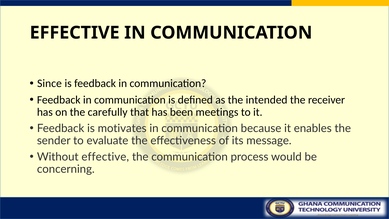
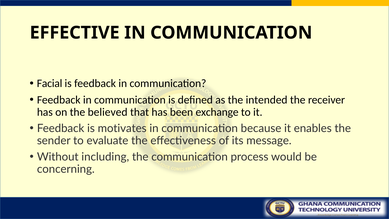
Since: Since -> Facial
carefully: carefully -> believed
meetings: meetings -> exchange
Without effective: effective -> including
